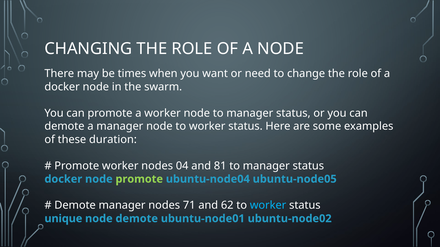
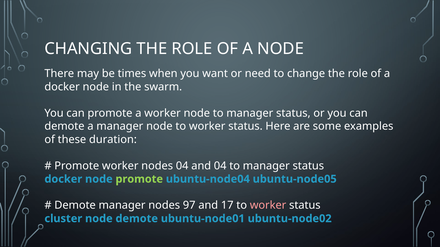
and 81: 81 -> 04
71: 71 -> 97
62: 62 -> 17
worker at (268, 206) colour: light blue -> pink
unique: unique -> cluster
